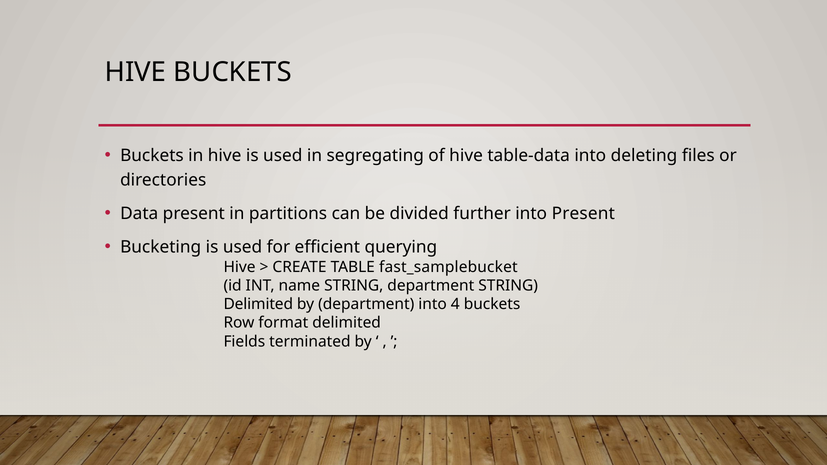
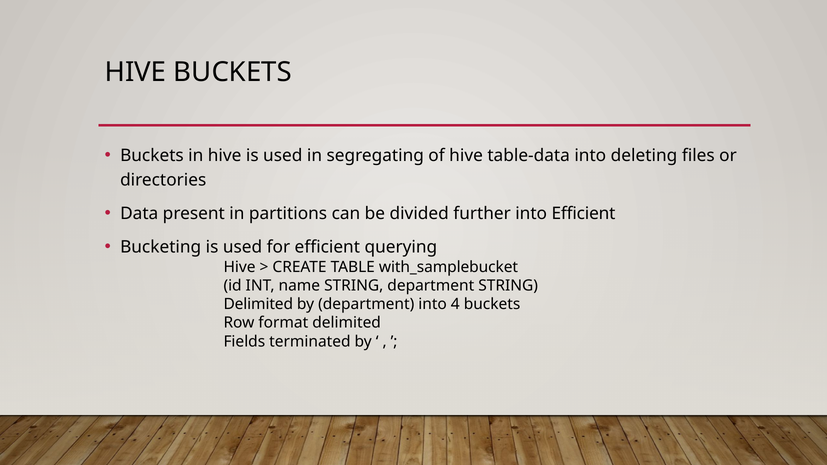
into Present: Present -> Efficient
fast_samplebucket: fast_samplebucket -> with_samplebucket
